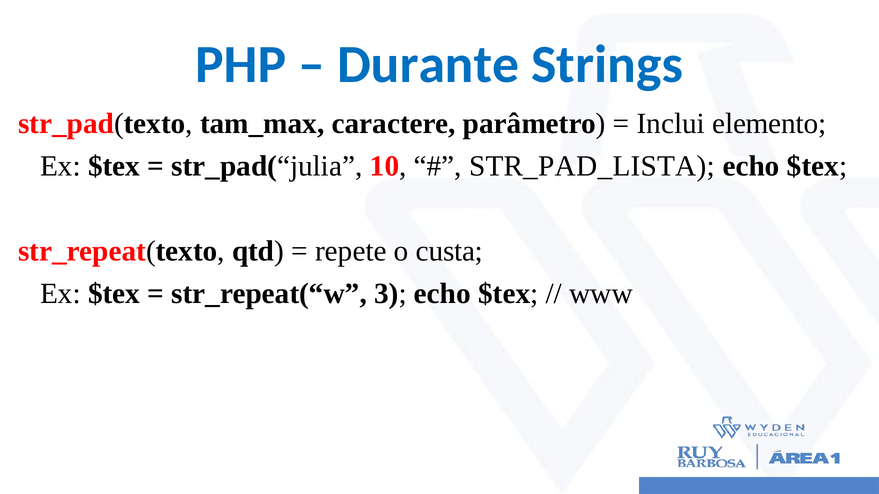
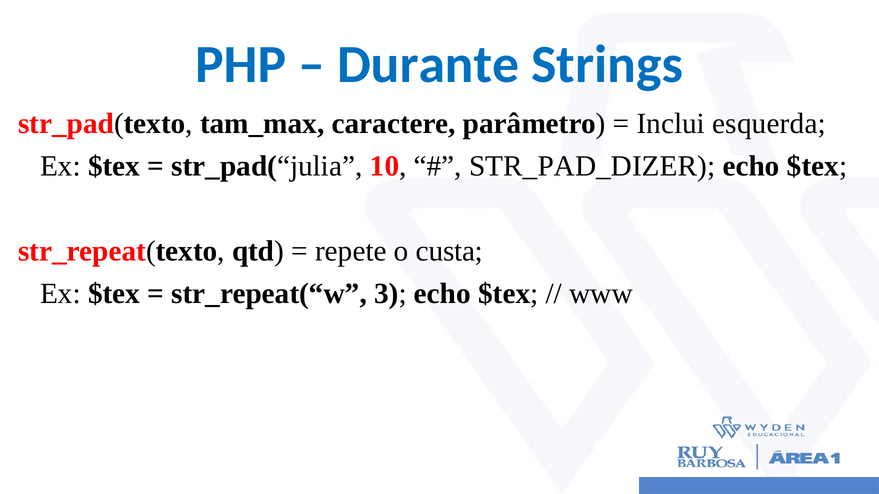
elemento: elemento -> esquerda
STR_PAD_LISTA: STR_PAD_LISTA -> STR_PAD_DIZER
